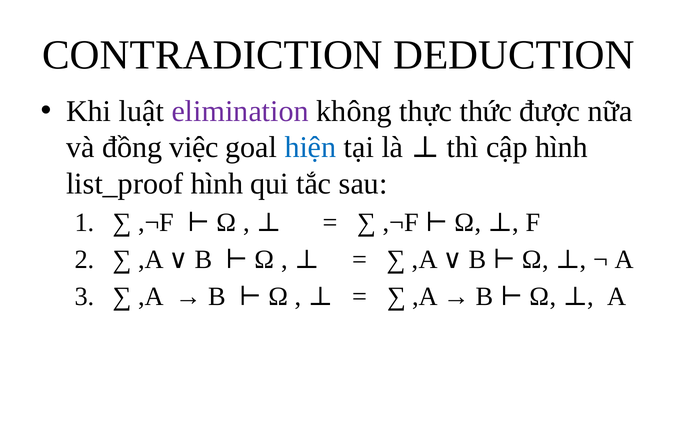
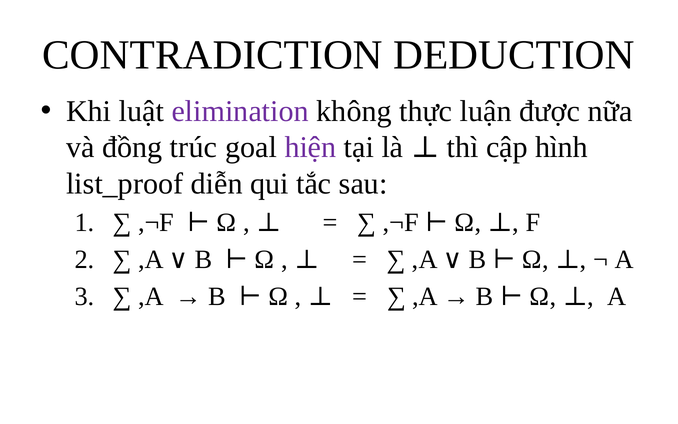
thức: thức -> luận
việc: việc -> trúc
hiện colour: blue -> purple
list_proof hình: hình -> diễn
